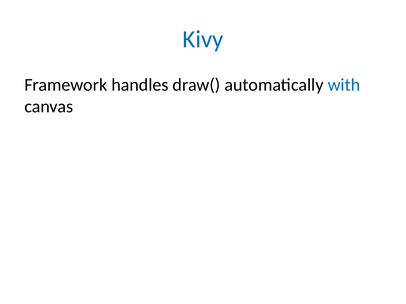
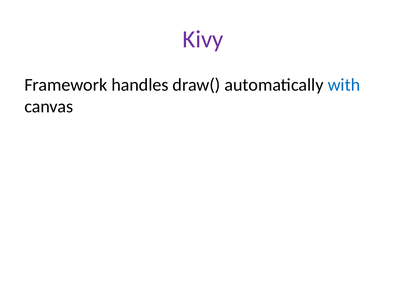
Kivy colour: blue -> purple
